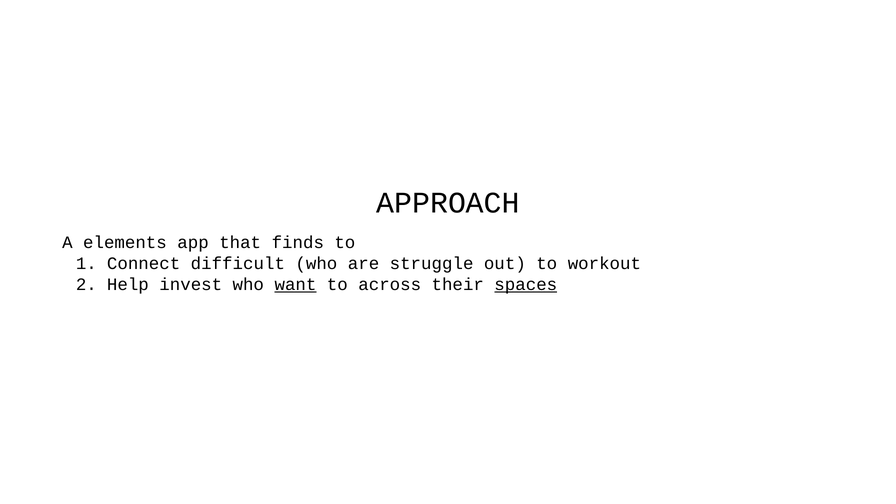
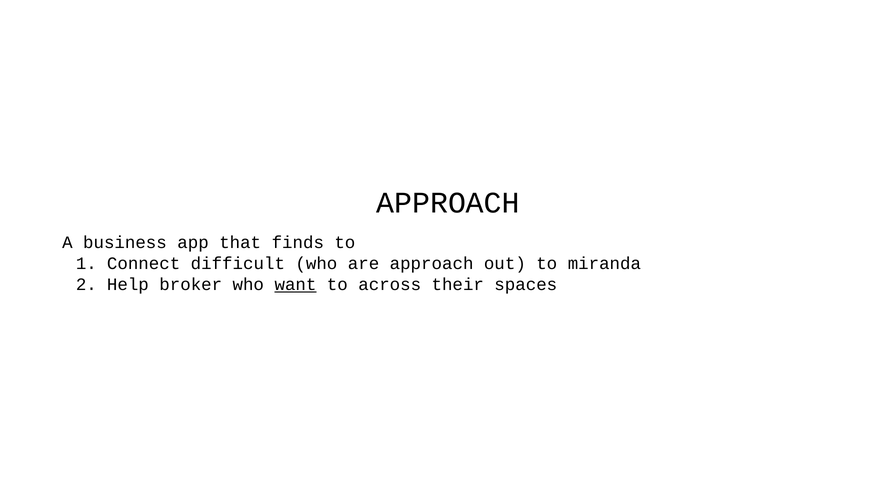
elements: elements -> business
are struggle: struggle -> approach
workout: workout -> miranda
invest: invest -> broker
spaces underline: present -> none
